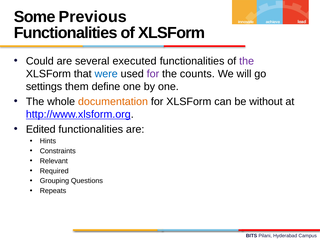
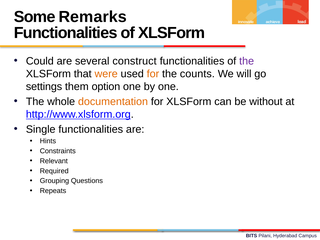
Previous: Previous -> Remarks
executed: executed -> construct
were colour: blue -> orange
for at (153, 74) colour: purple -> orange
define: define -> option
Edited: Edited -> Single
